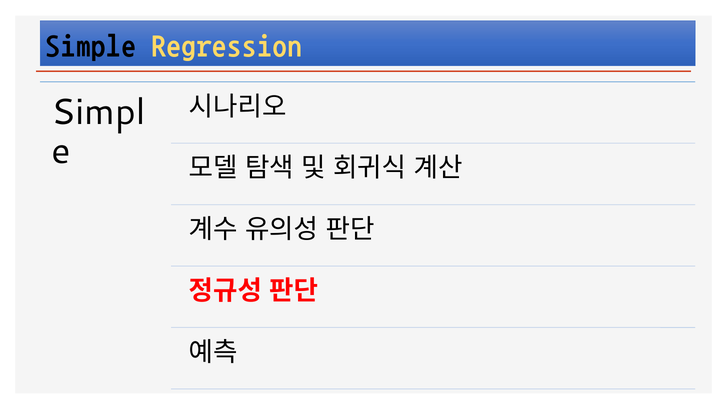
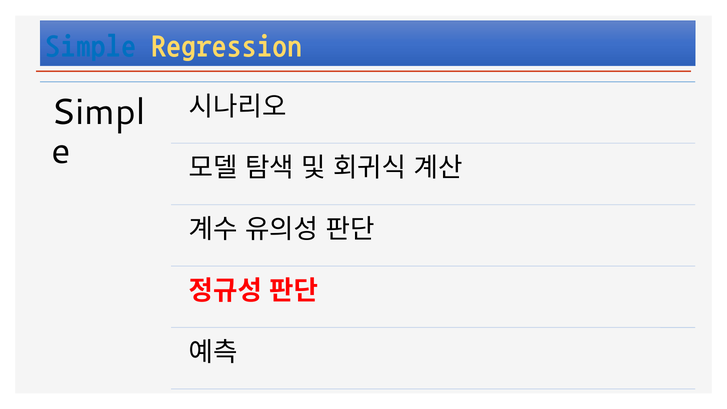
Simple colour: black -> blue
